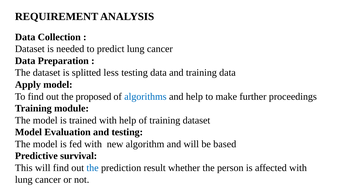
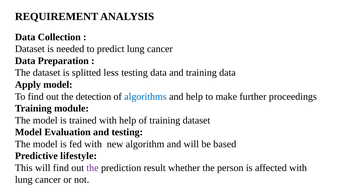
proposed: proposed -> detection
survival: survival -> lifestyle
the at (93, 168) colour: blue -> purple
